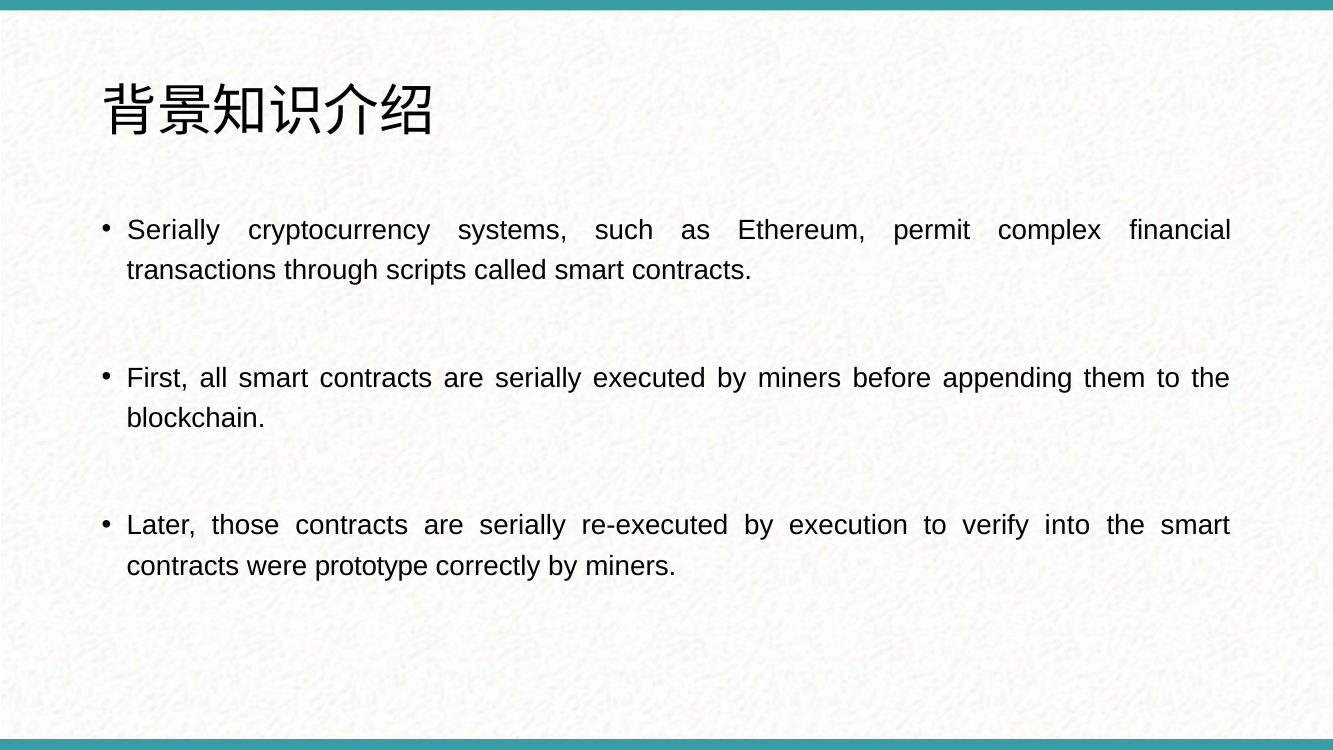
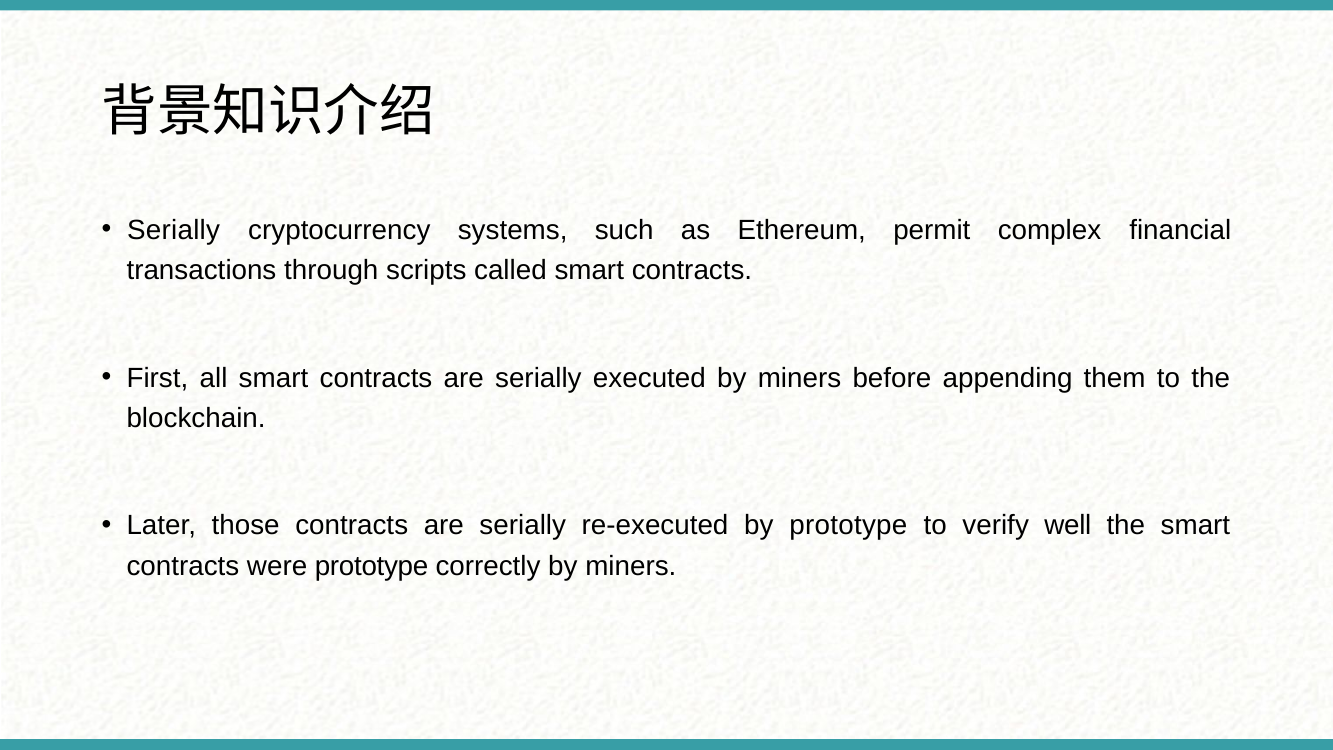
by execution: execution -> prototype
into: into -> well
